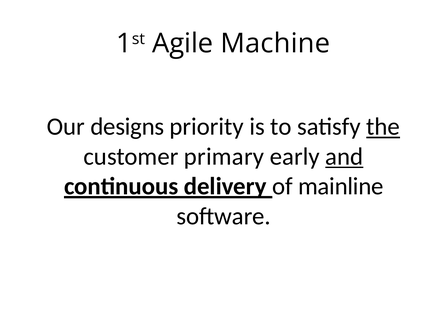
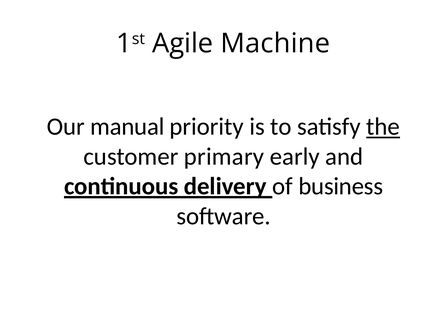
designs: designs -> manual
and underline: present -> none
mainline: mainline -> business
